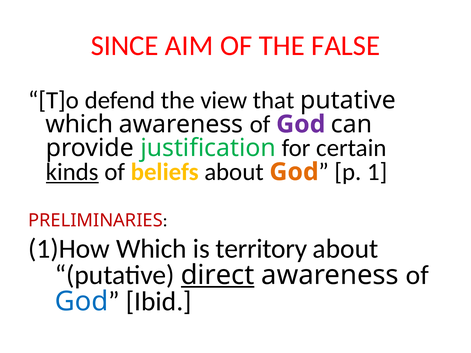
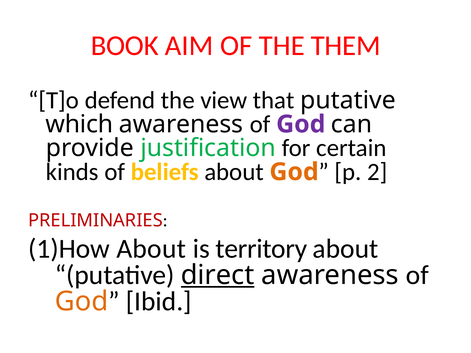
SINCE: SINCE -> BOOK
FALSE: FALSE -> THEM
kinds underline: present -> none
1: 1 -> 2
Which at (151, 249): Which -> About
God at (82, 302) colour: blue -> orange
